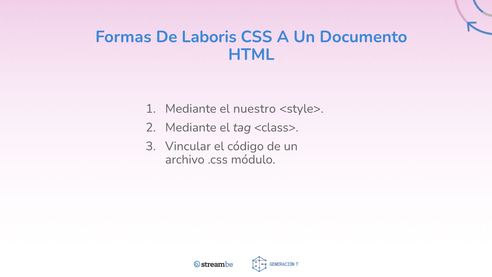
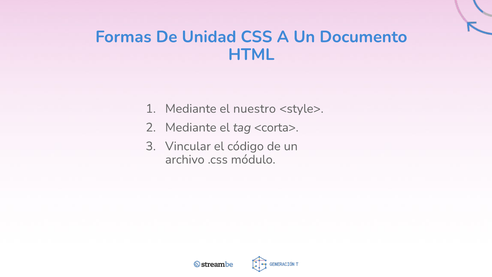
Laboris: Laboris -> Unidad
<class>: <class> -> <corta>
